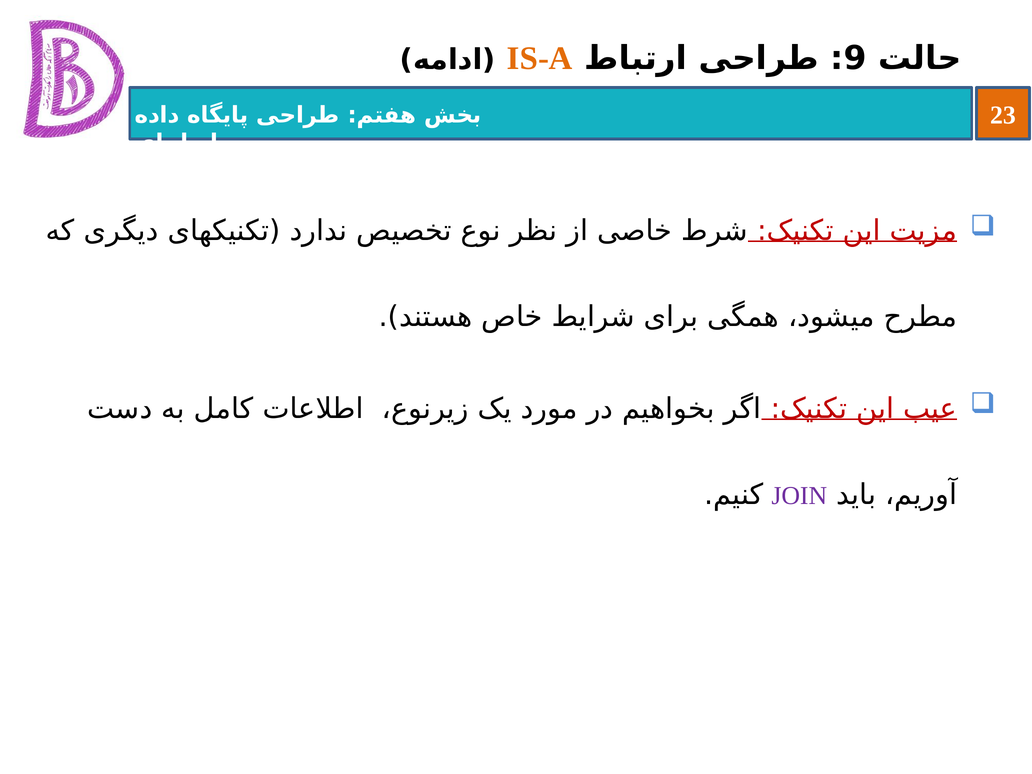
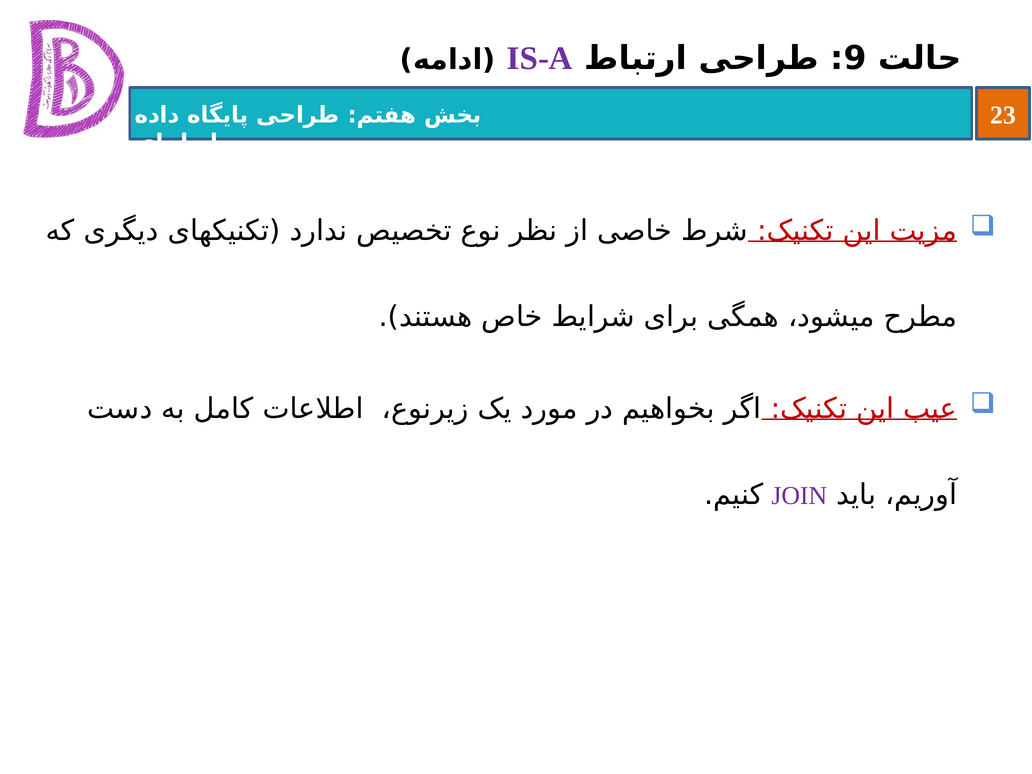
IS-A colour: orange -> purple
